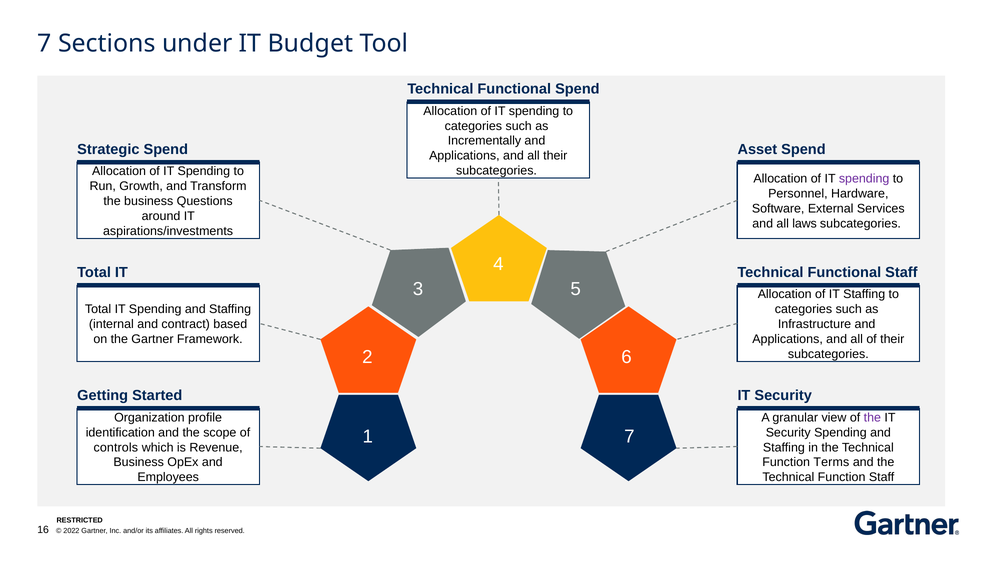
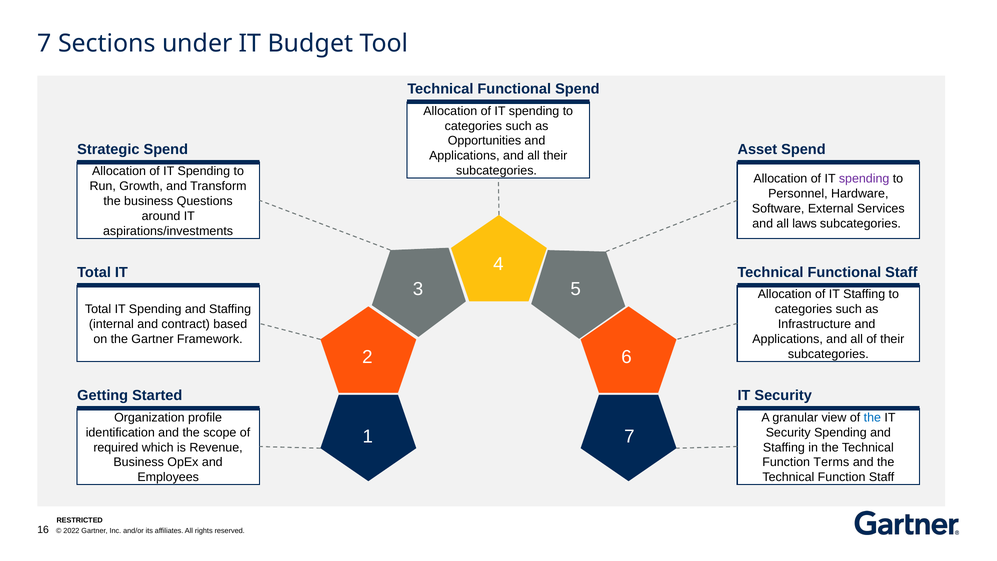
Incrementally: Incrementally -> Opportunities
the at (872, 417) colour: purple -> blue
controls: controls -> required
